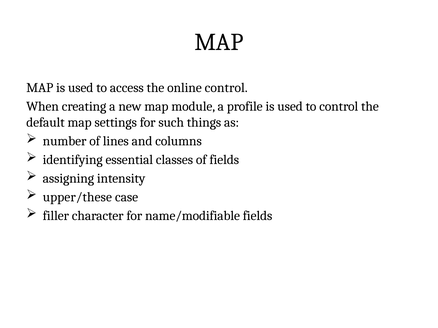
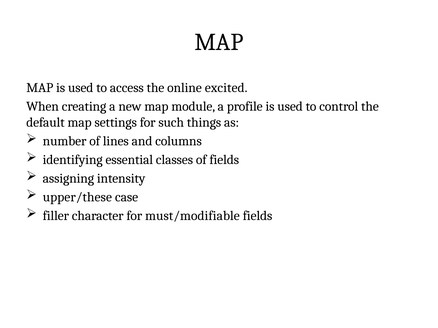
online control: control -> excited
name/modifiable: name/modifiable -> must/modifiable
